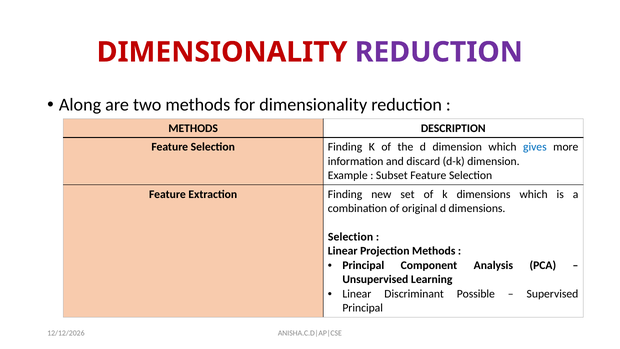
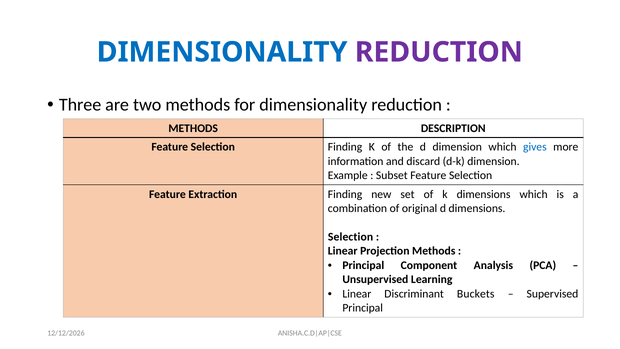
DIMENSIONALITY at (222, 52) colour: red -> blue
Along: Along -> Three
Possible: Possible -> Buckets
